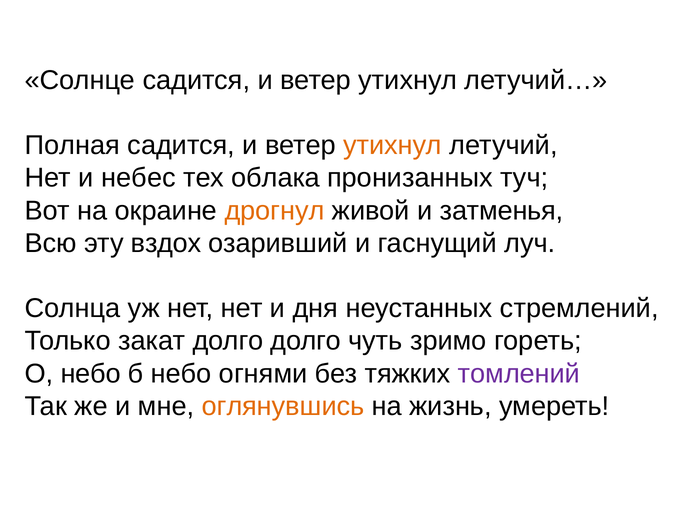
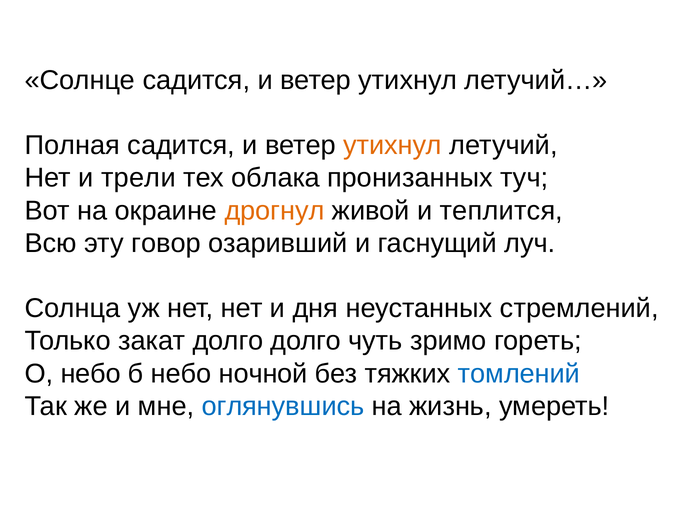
небес: небес -> трели
затменья: затменья -> теплится
вздох: вздох -> говор
огнями: огнями -> ночной
томлений colour: purple -> blue
оглянувшись colour: orange -> blue
